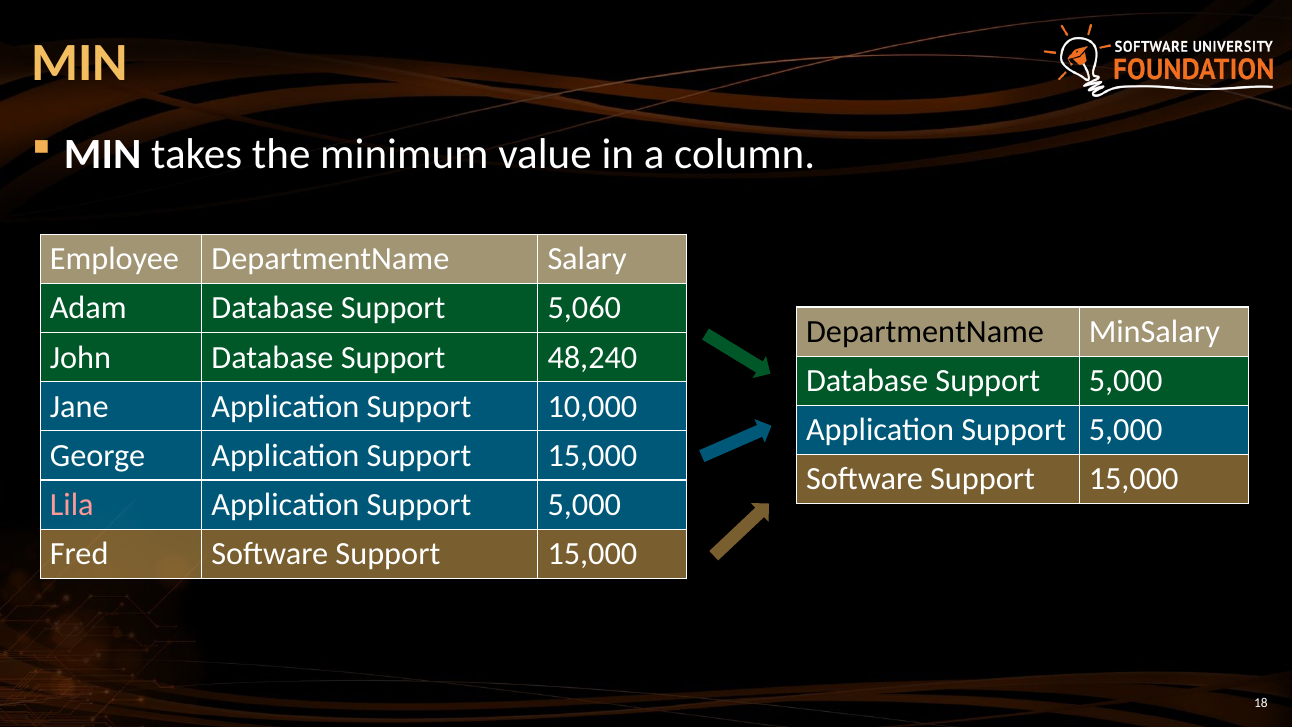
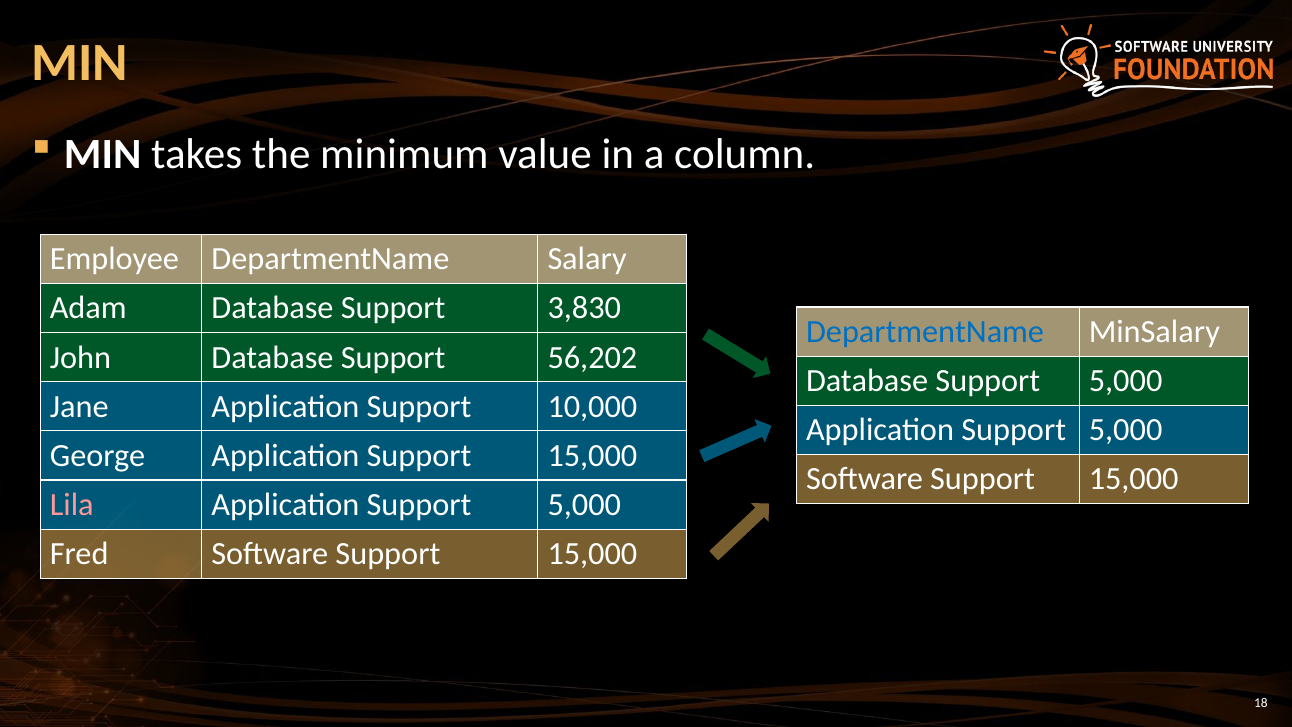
5,060: 5,060 -> 3,830
DepartmentName at (925, 332) colour: black -> blue
48,240: 48,240 -> 56,202
